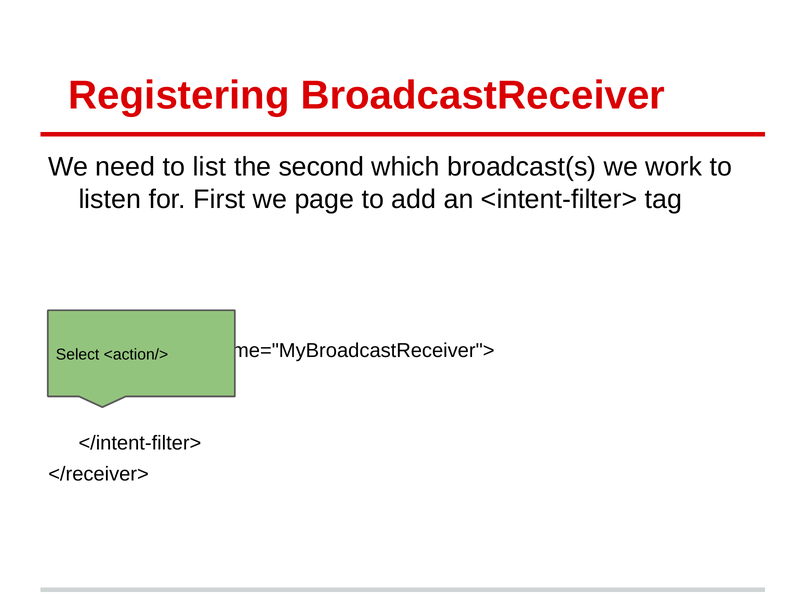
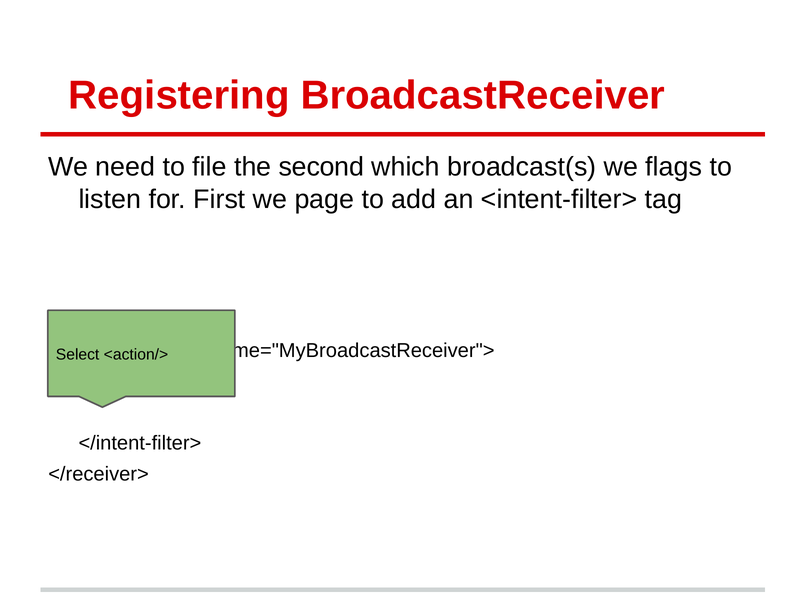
list: list -> file
work: work -> flags
